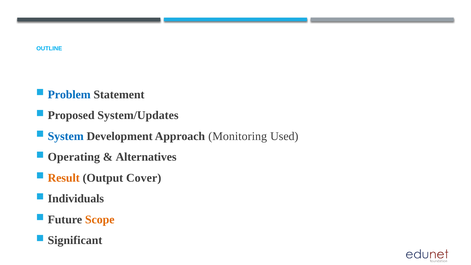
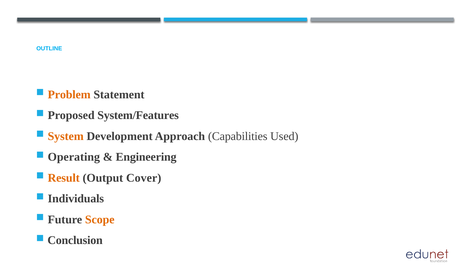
Problem colour: blue -> orange
System/Updates: System/Updates -> System/Features
System colour: blue -> orange
Monitoring: Monitoring -> Capabilities
Alternatives: Alternatives -> Engineering
Significant: Significant -> Conclusion
